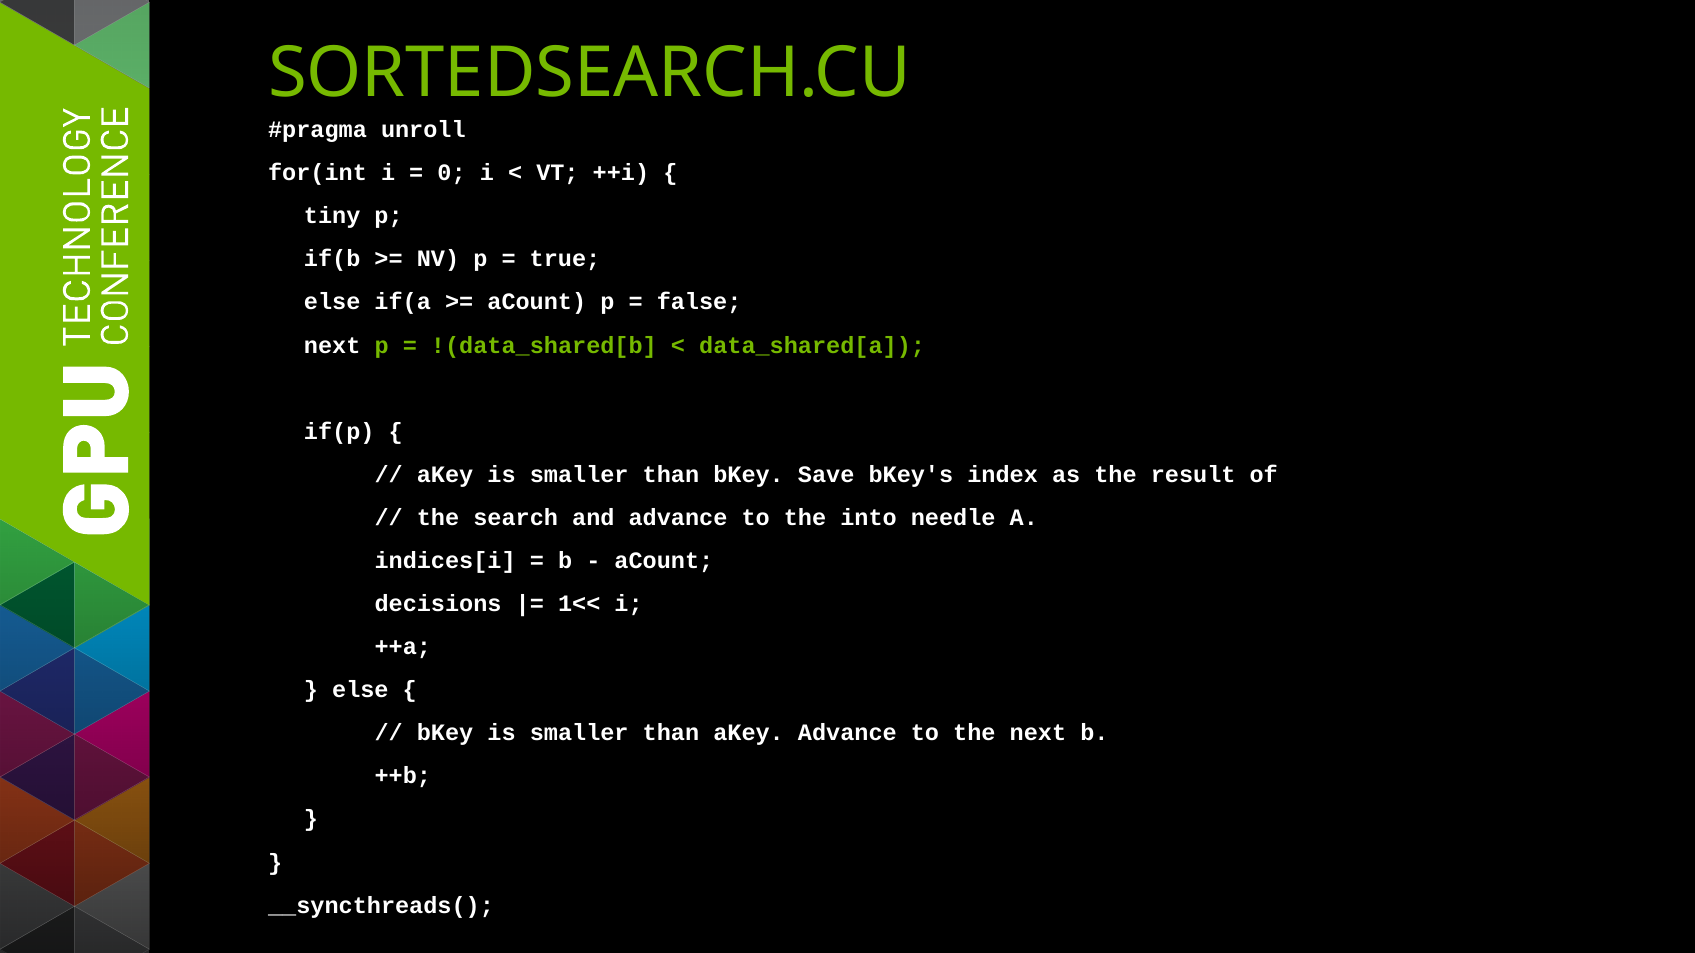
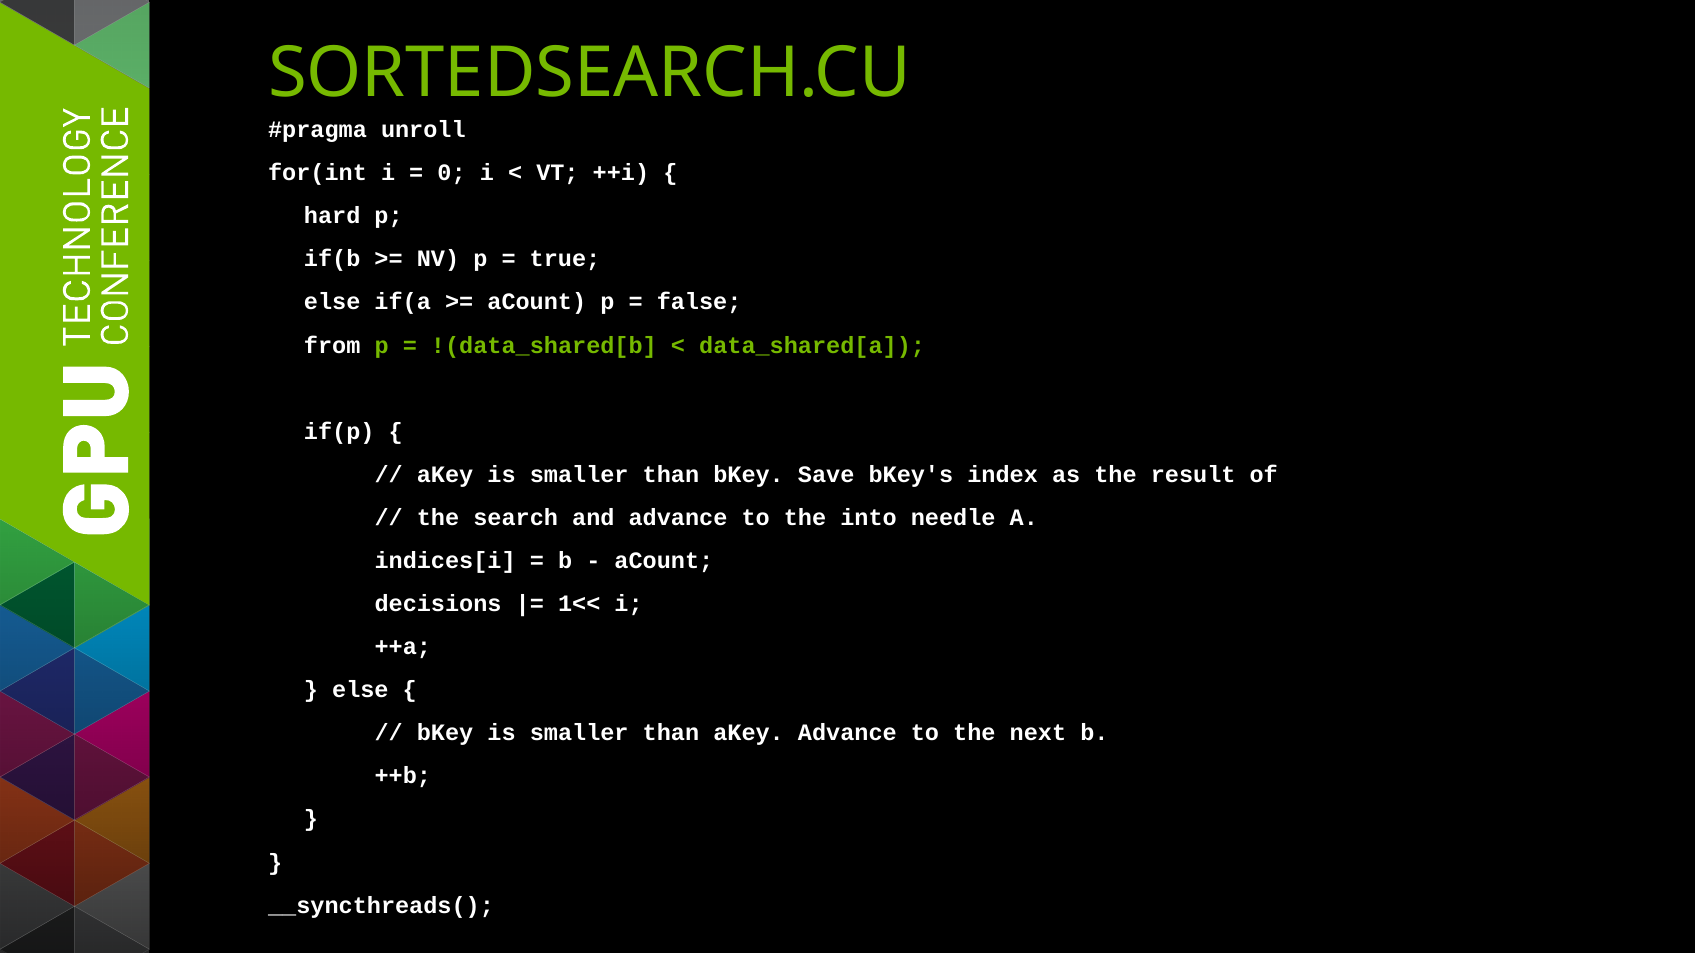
tiny: tiny -> hard
next at (332, 345): next -> from
